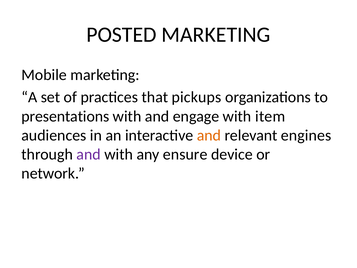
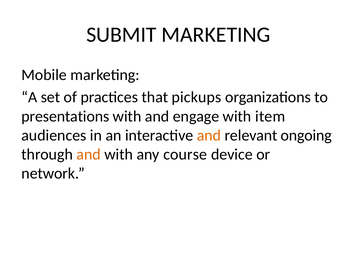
POSTED: POSTED -> SUBMIT
engines: engines -> ongoing
and at (89, 154) colour: purple -> orange
ensure: ensure -> course
